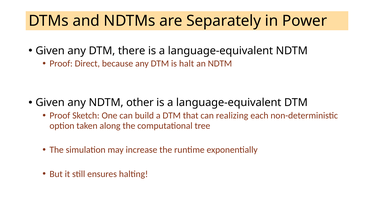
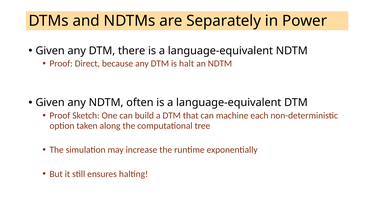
other: other -> often
realizing: realizing -> machine
